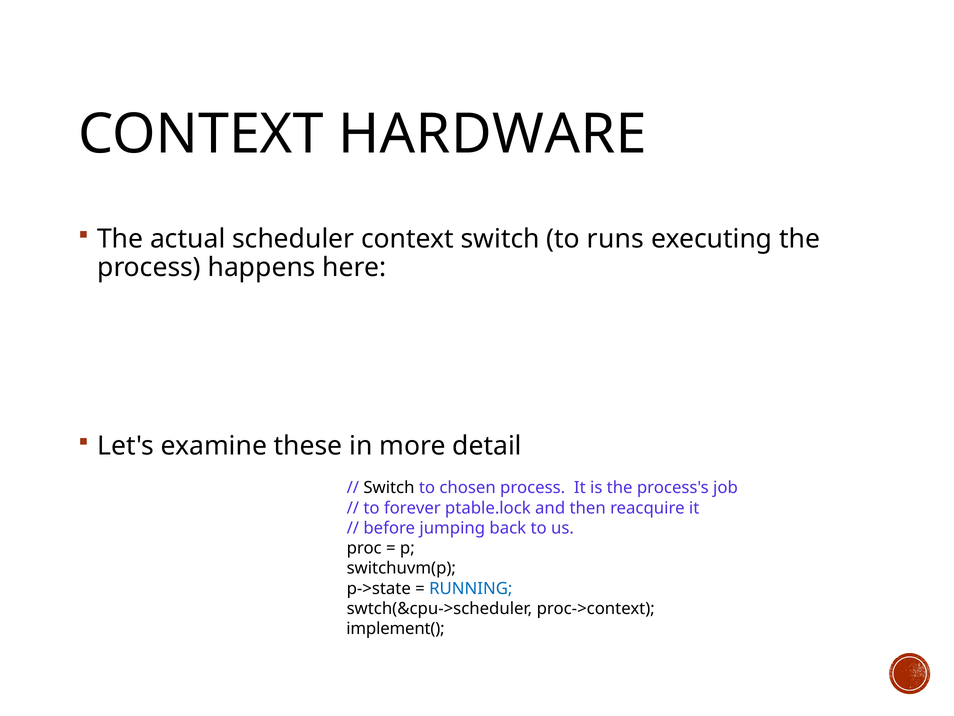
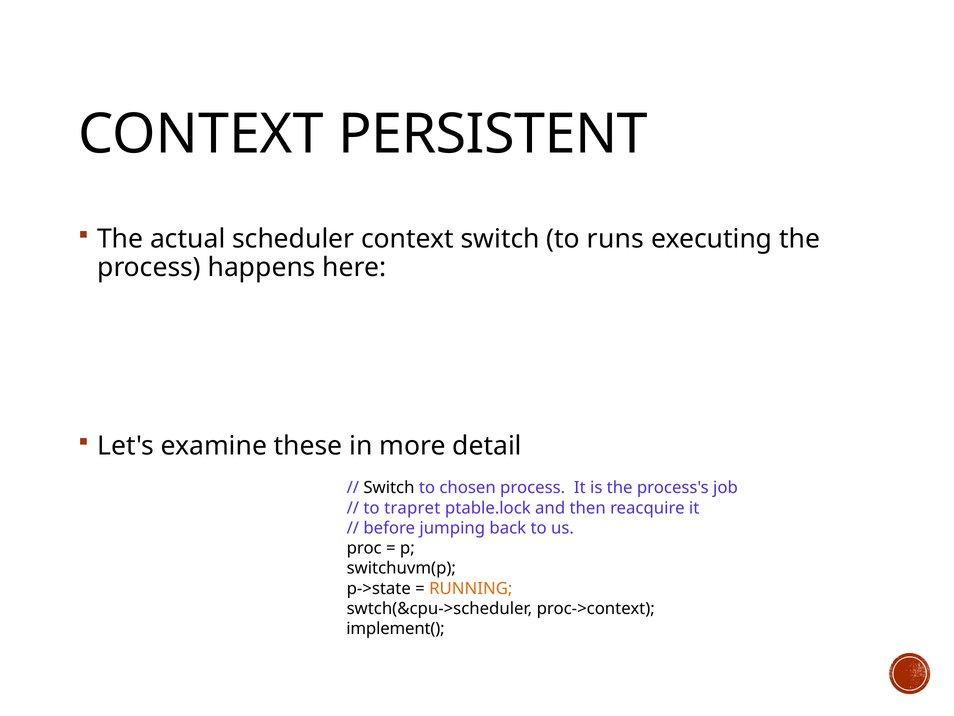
HARDWARE: HARDWARE -> PERSISTENT
forever: forever -> trapret
RUNNING colour: blue -> orange
